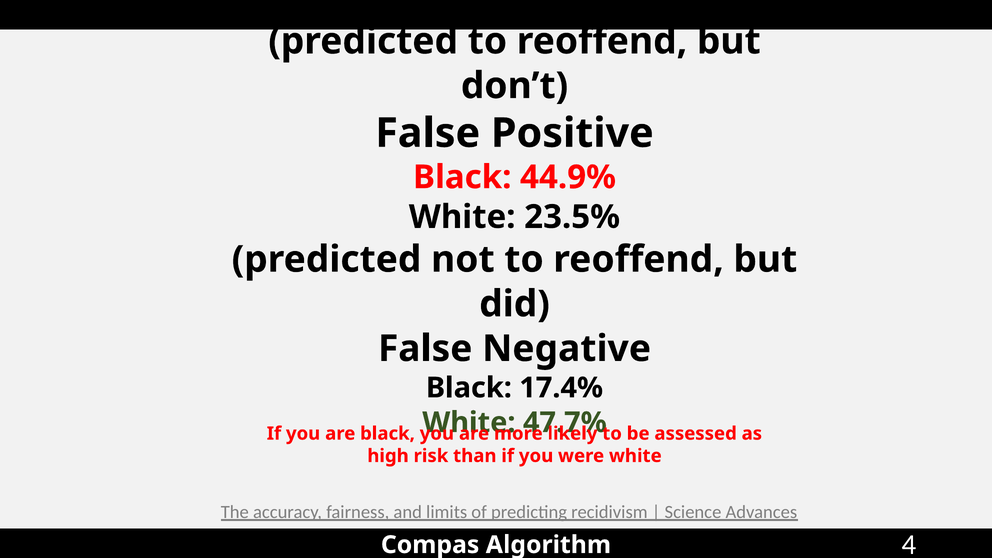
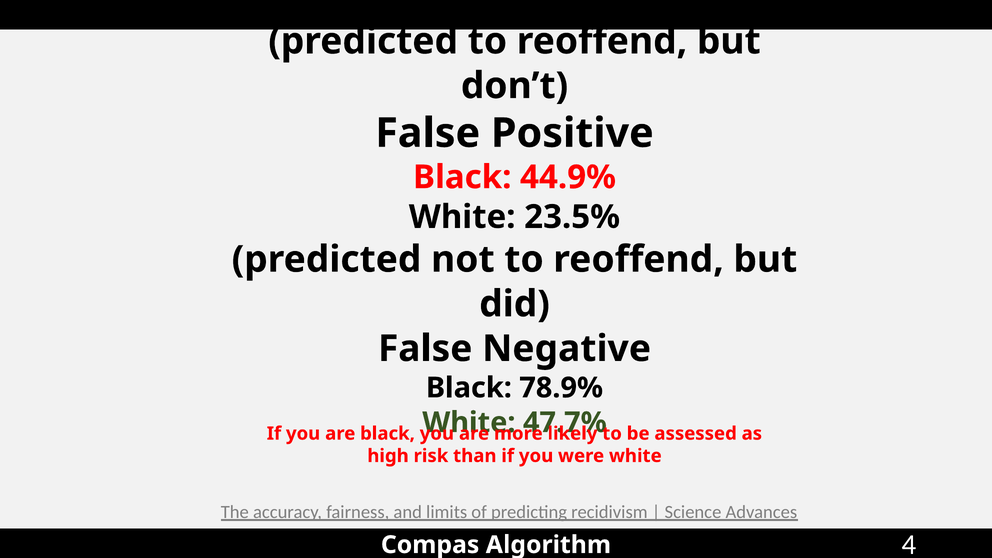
17.4%: 17.4% -> 78.9%
